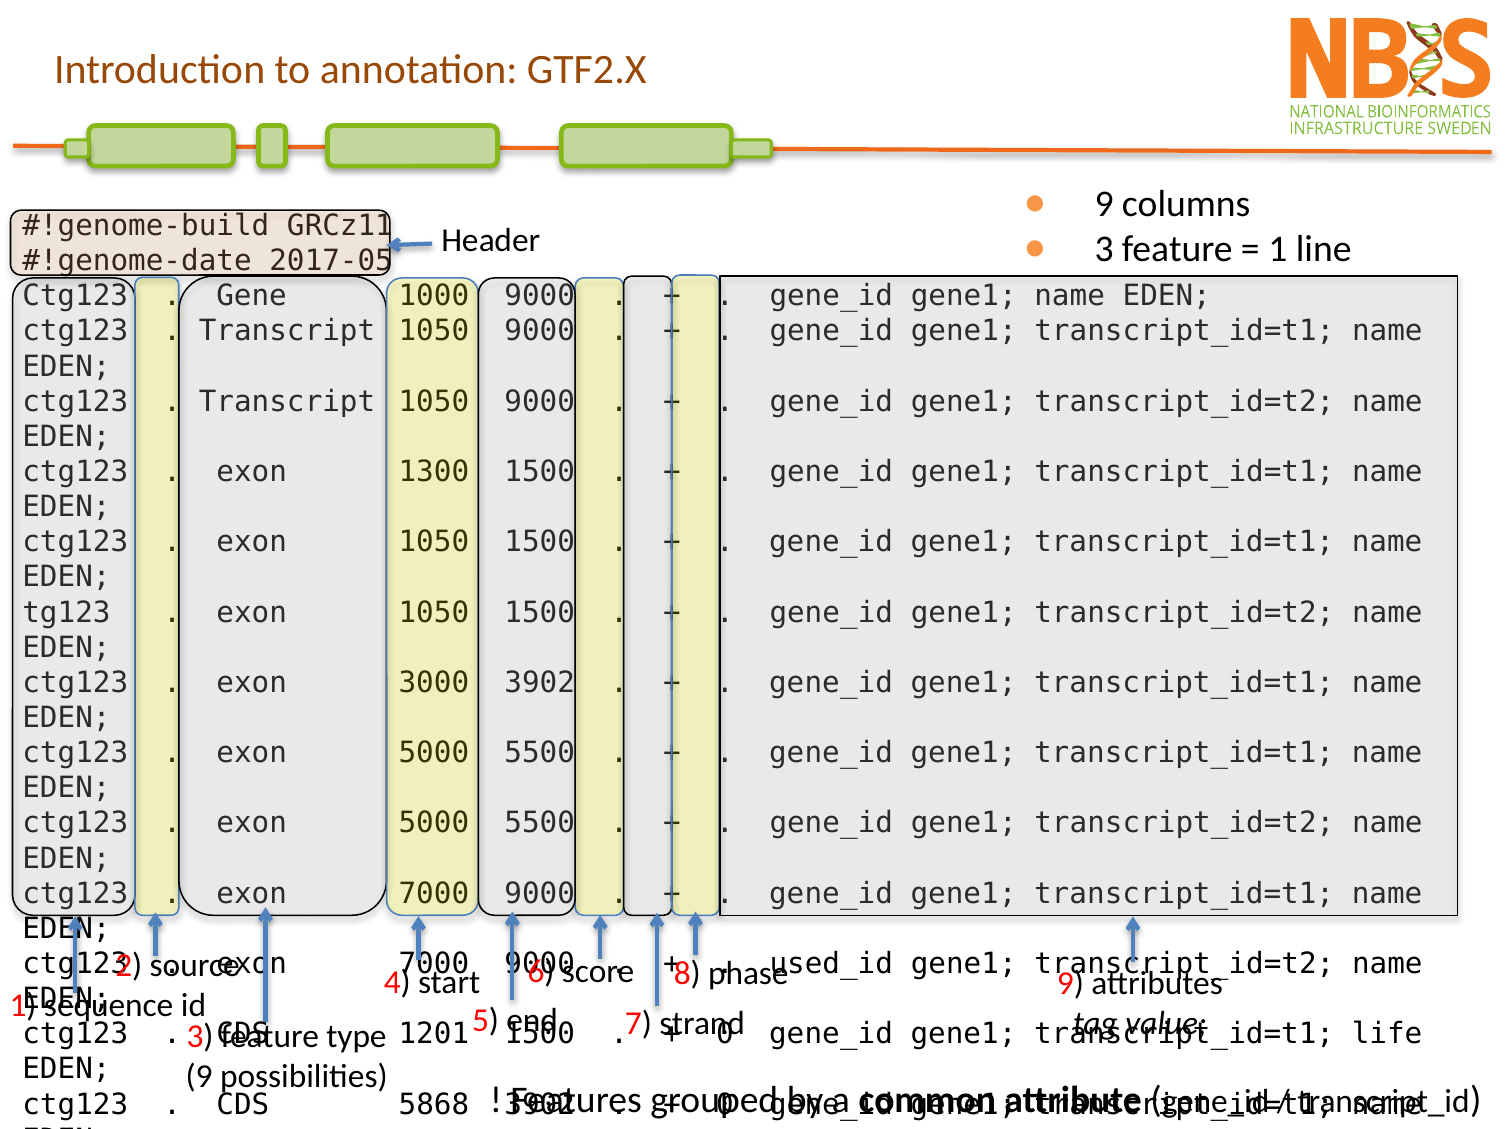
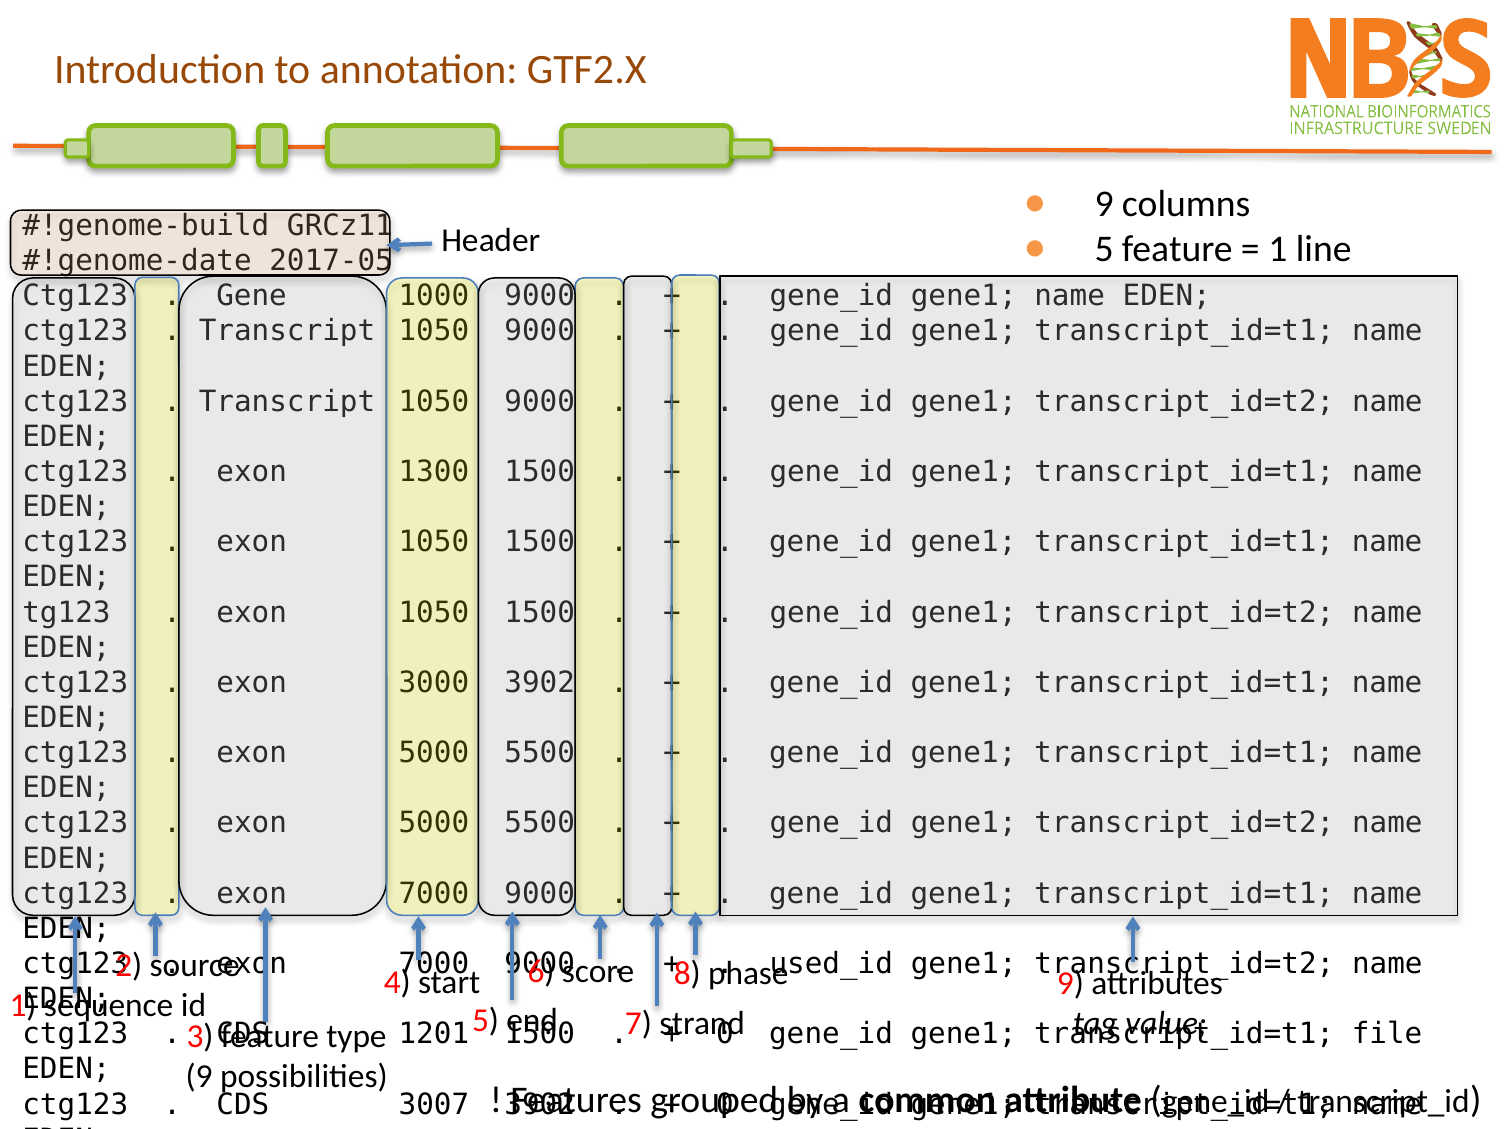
3 at (1104, 249): 3 -> 5
life: life -> file
5868: 5868 -> 3007
